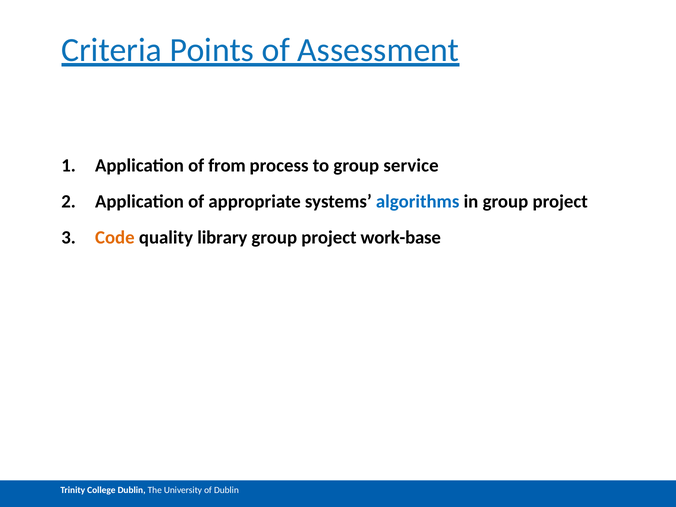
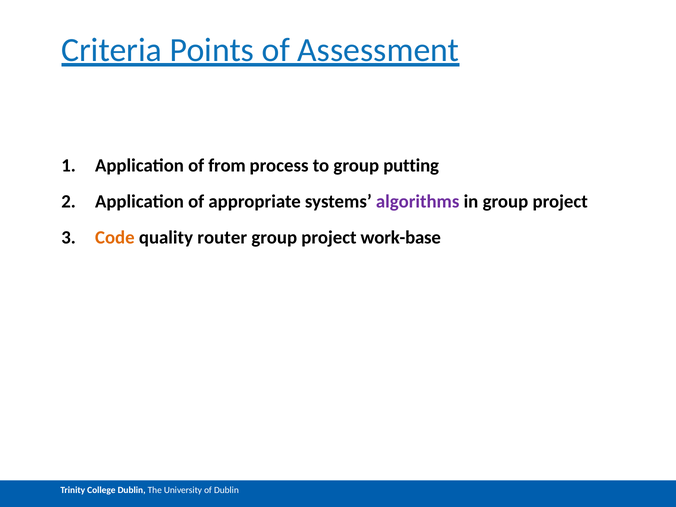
service: service -> putting
algorithms colour: blue -> purple
library: library -> router
